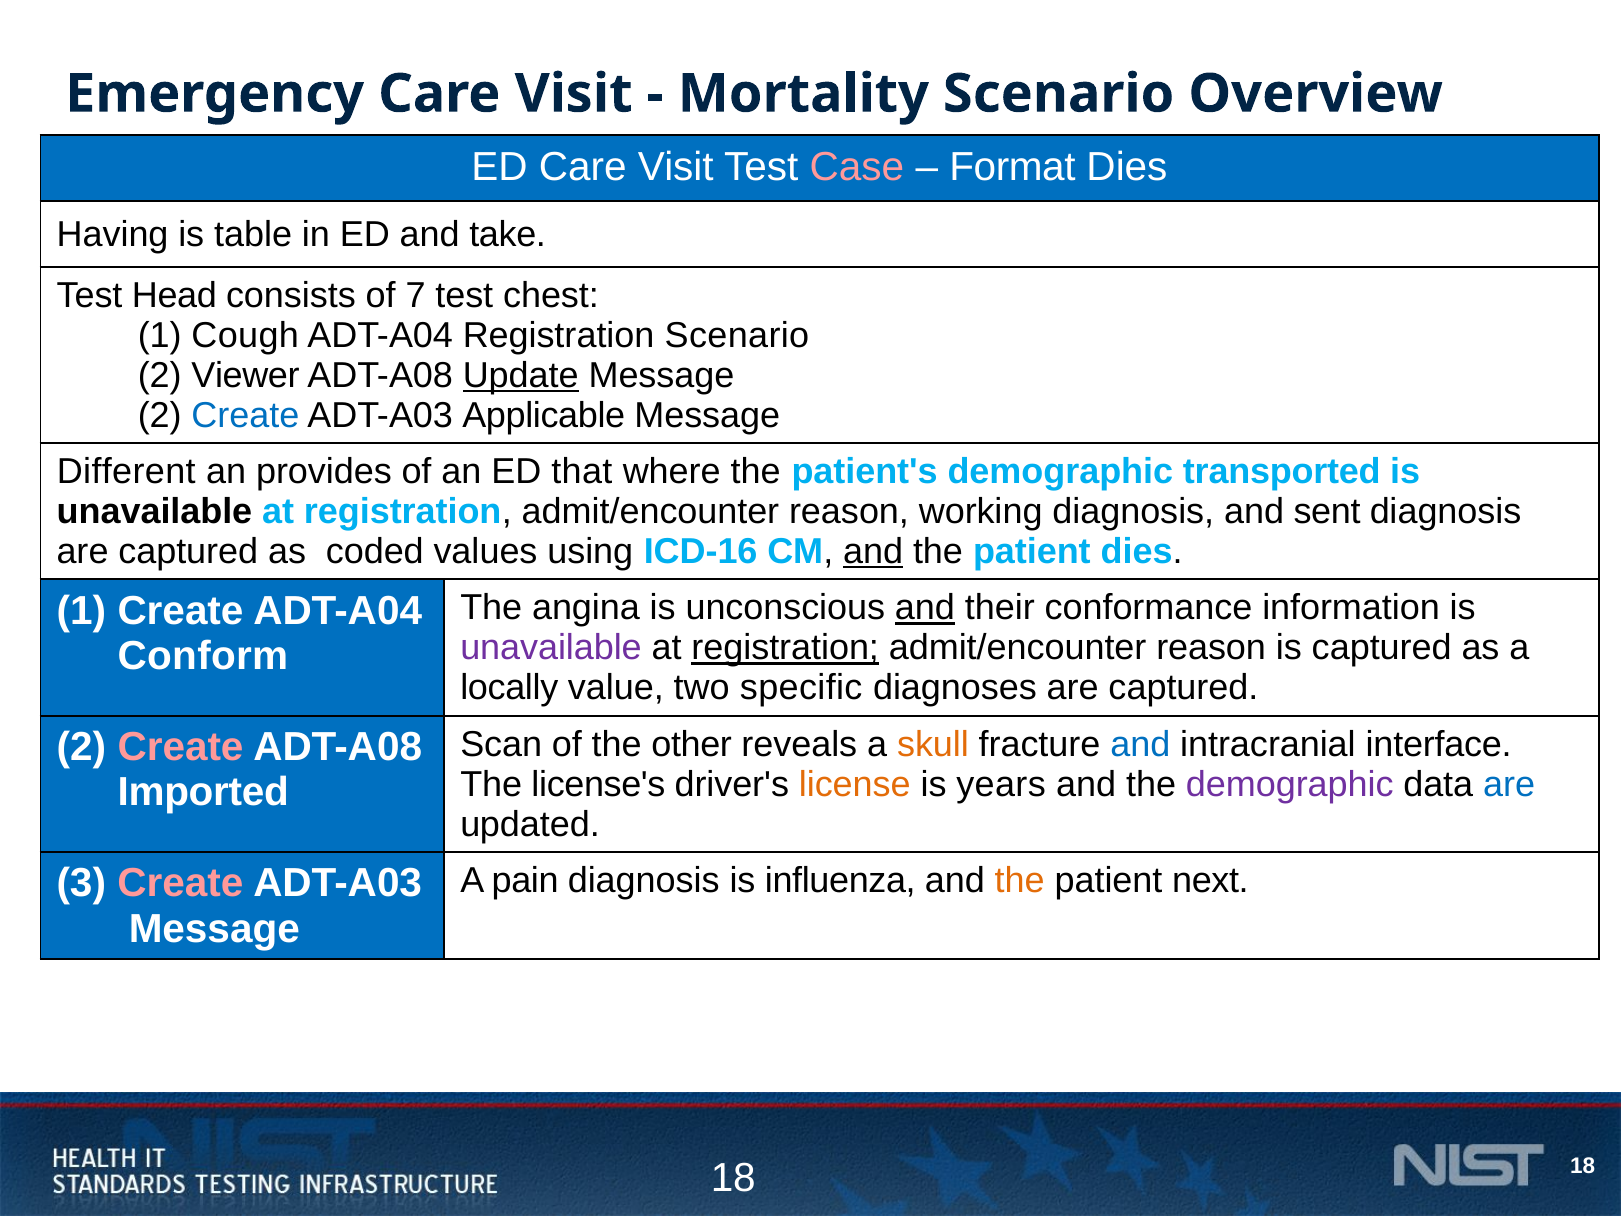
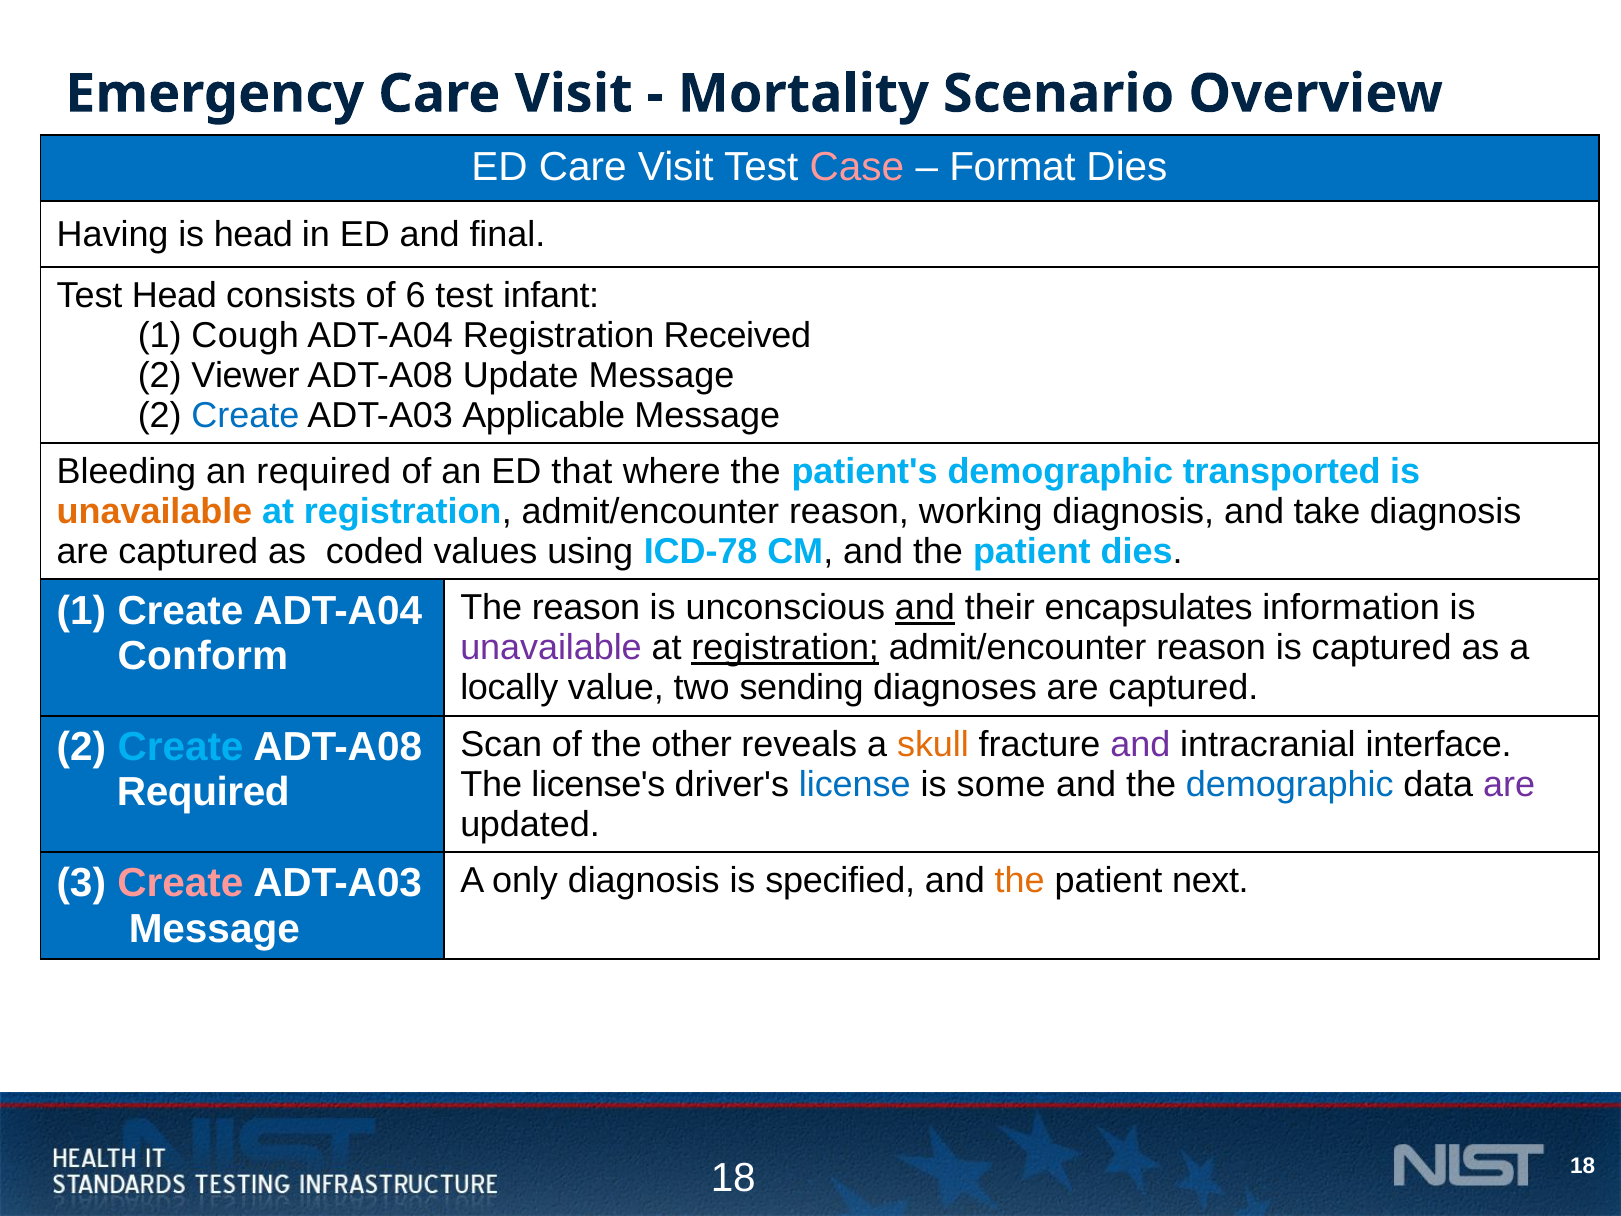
is table: table -> head
take: take -> final
7: 7 -> 6
chest: chest -> infant
Registration Scenario: Scenario -> Received
Update underline: present -> none
Different: Different -> Bleeding
an provides: provides -> required
unavailable at (154, 512) colour: black -> orange
sent: sent -> take
ICD-16: ICD-16 -> ICD-78
and at (873, 552) underline: present -> none
The angina: angina -> reason
conformance: conformance -> encapsulates
specific: specific -> sending
and at (1140, 744) colour: blue -> purple
Create at (181, 747) colour: pink -> light blue
license colour: orange -> blue
years: years -> some
demographic at (1290, 784) colour: purple -> blue
are at (1509, 784) colour: blue -> purple
Imported at (203, 792): Imported -> Required
pain: pain -> only
influenza: influenza -> specified
